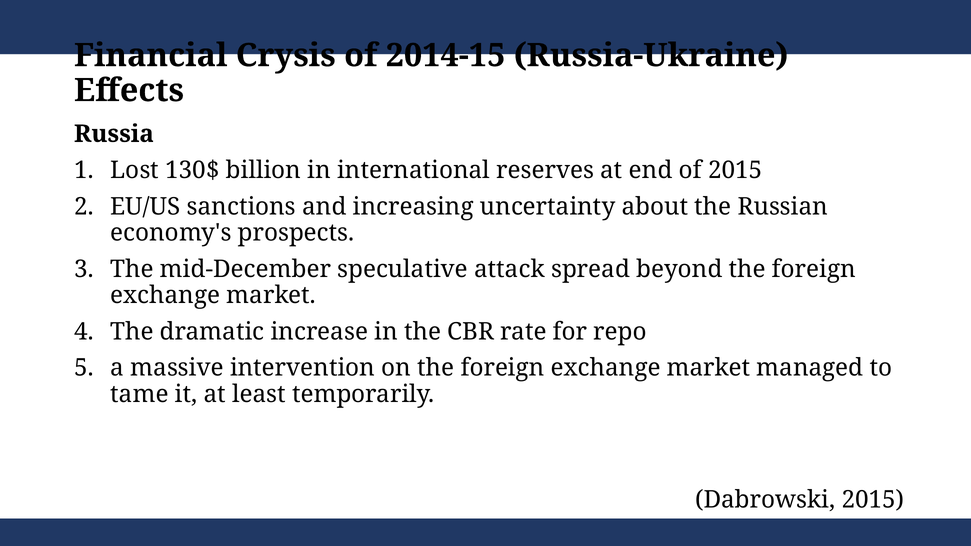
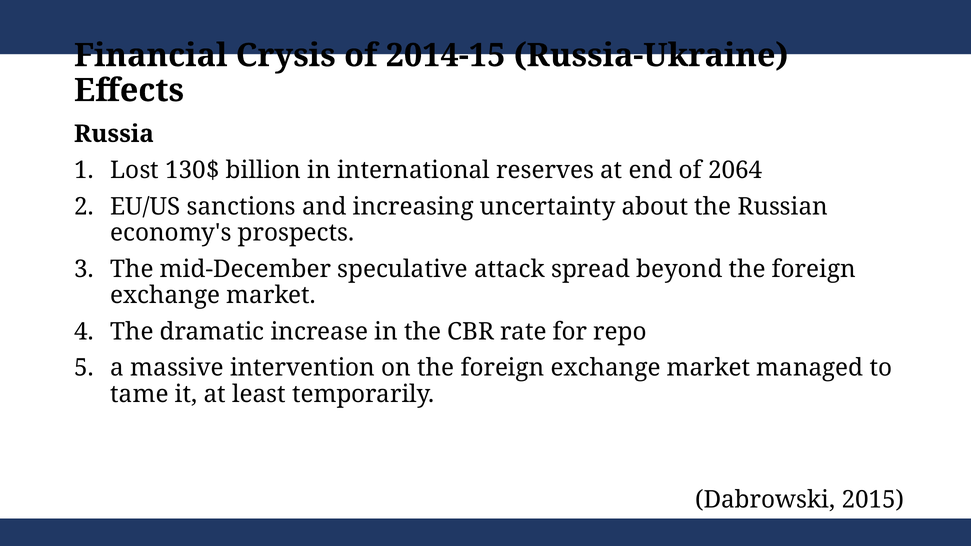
of 2015: 2015 -> 2064
